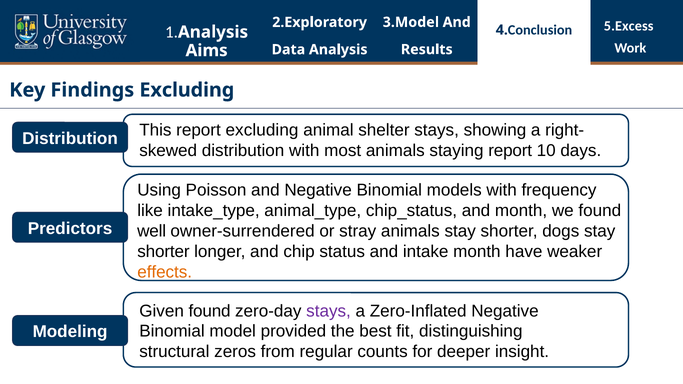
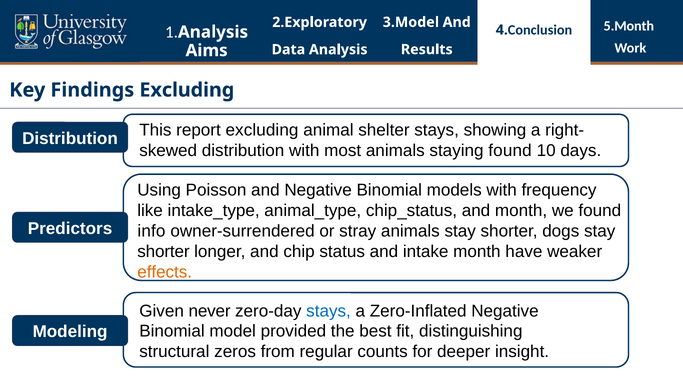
5.Excess: 5.Excess -> 5.Month
staying report: report -> found
well: well -> info
Given found: found -> never
stays at (329, 311) colour: purple -> blue
